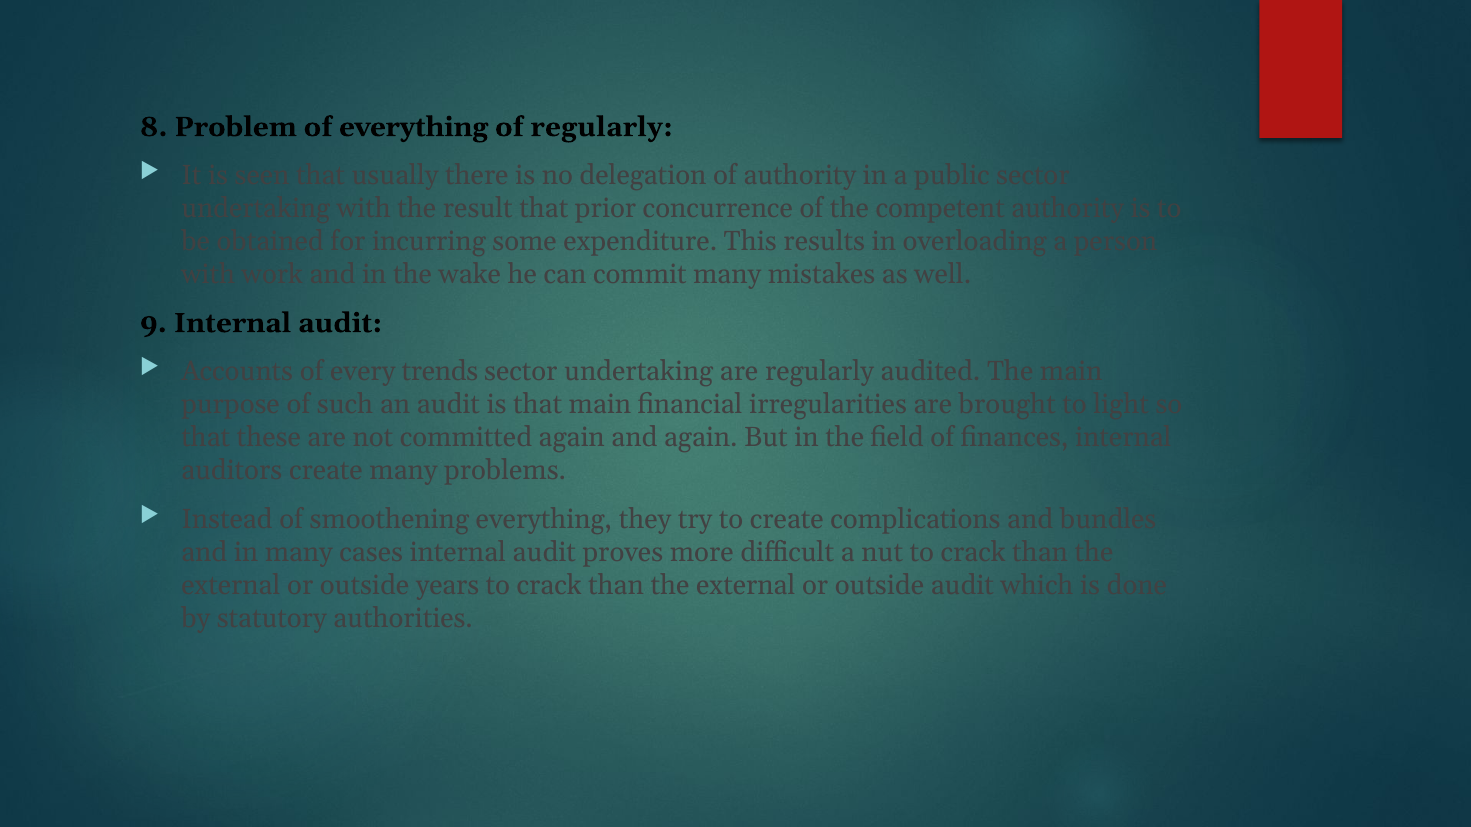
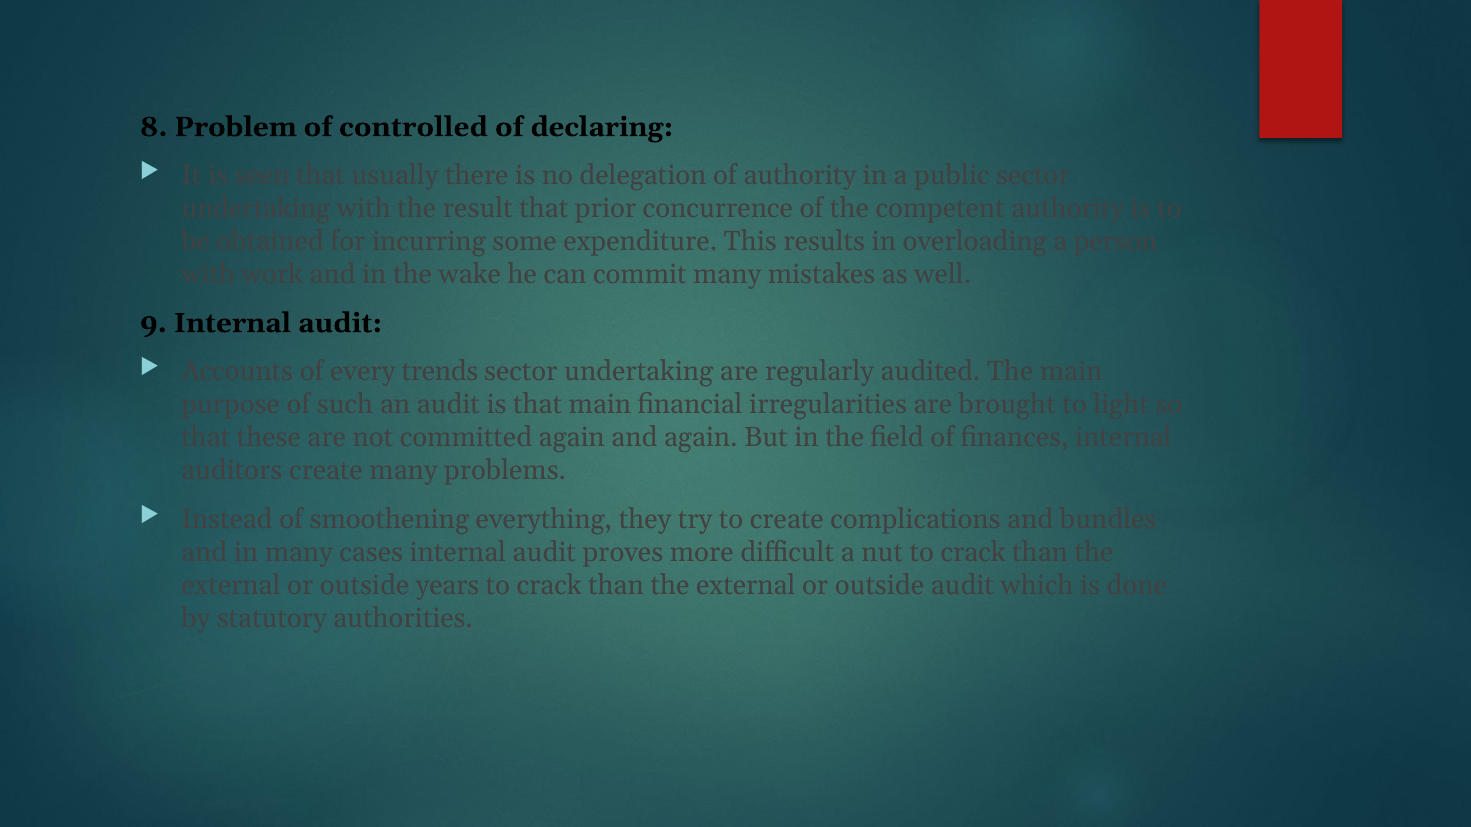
of everything: everything -> controlled
of regularly: regularly -> declaring
